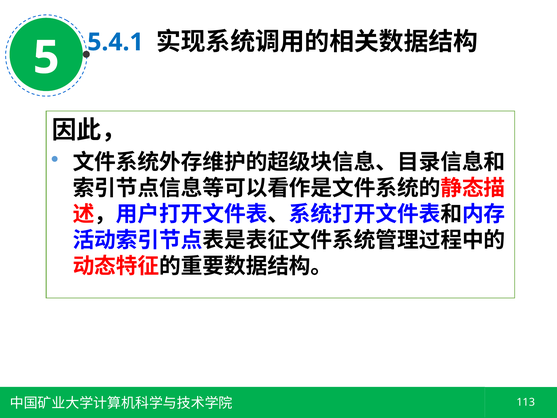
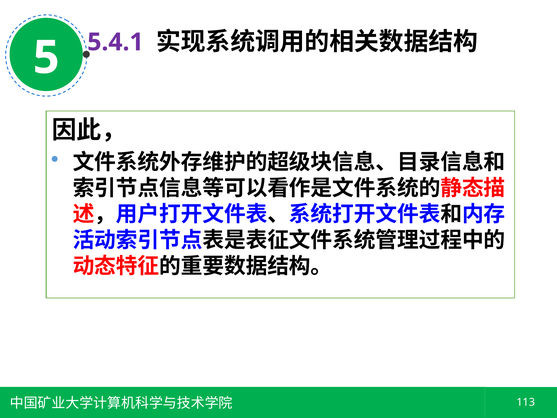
5.4.1 colour: blue -> purple
